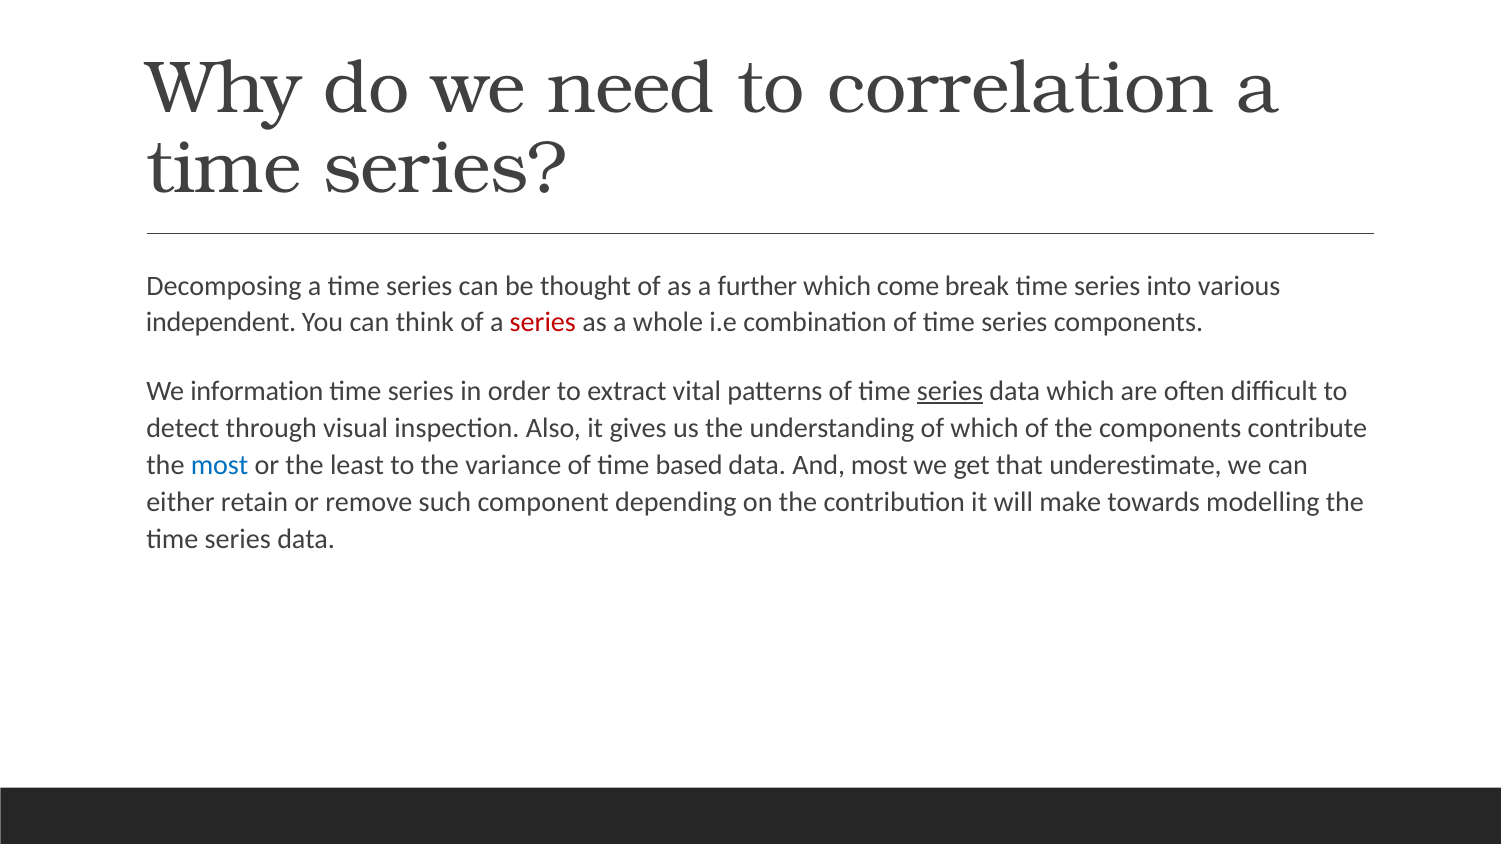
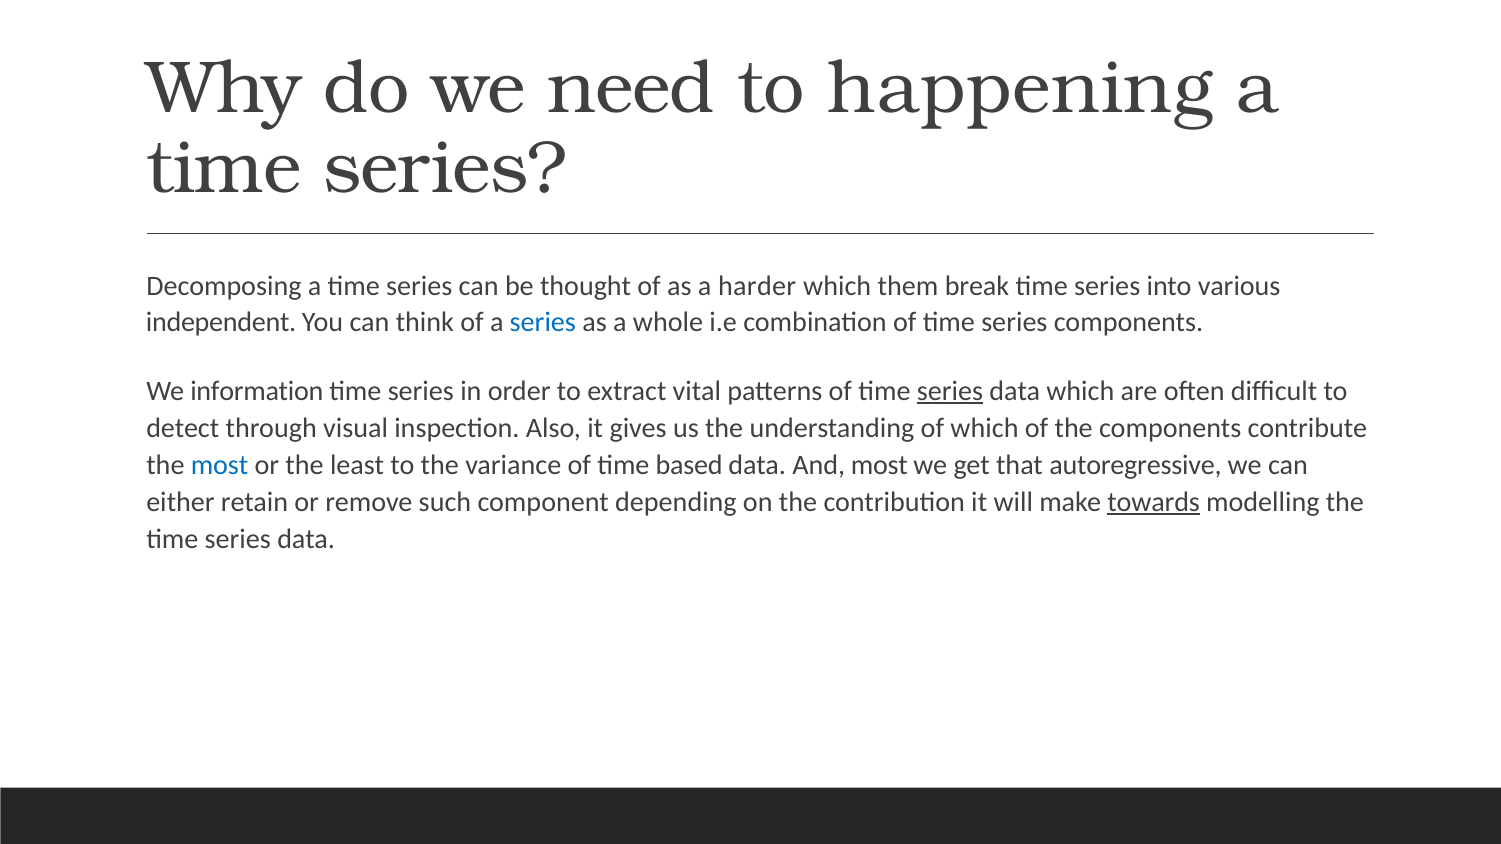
correlation: correlation -> happening
further: further -> harder
come: come -> them
series at (543, 322) colour: red -> blue
underestimate: underestimate -> autoregressive
towards underline: none -> present
